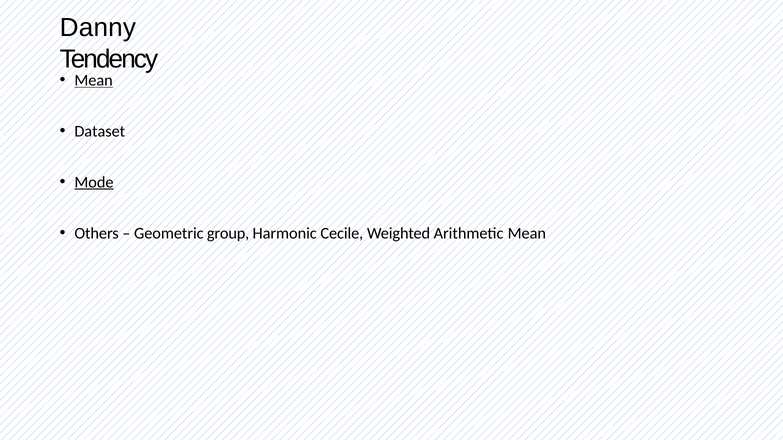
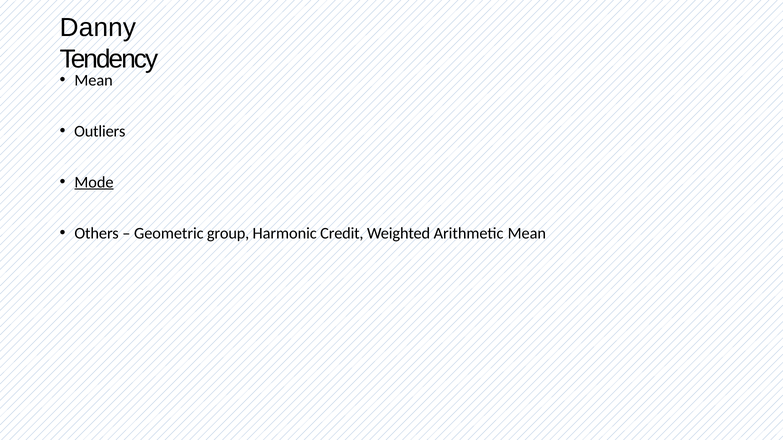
Mean at (94, 80) underline: present -> none
Dataset: Dataset -> Outliers
Cecile: Cecile -> Credit
